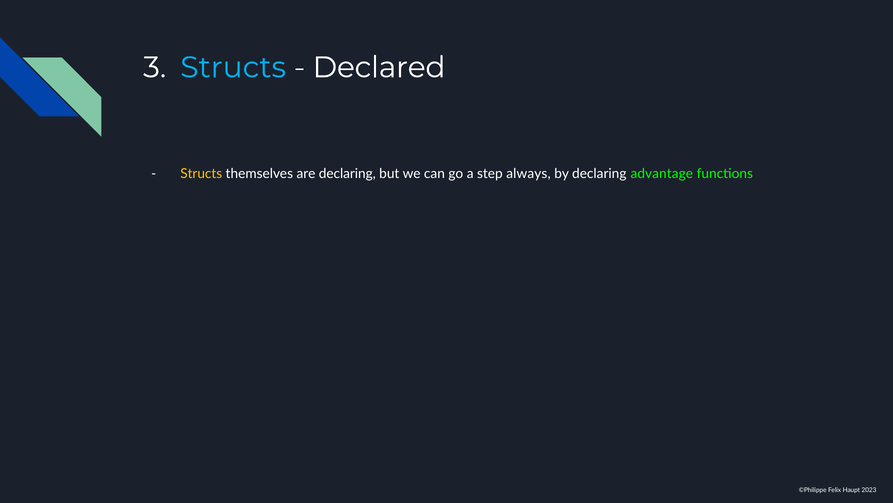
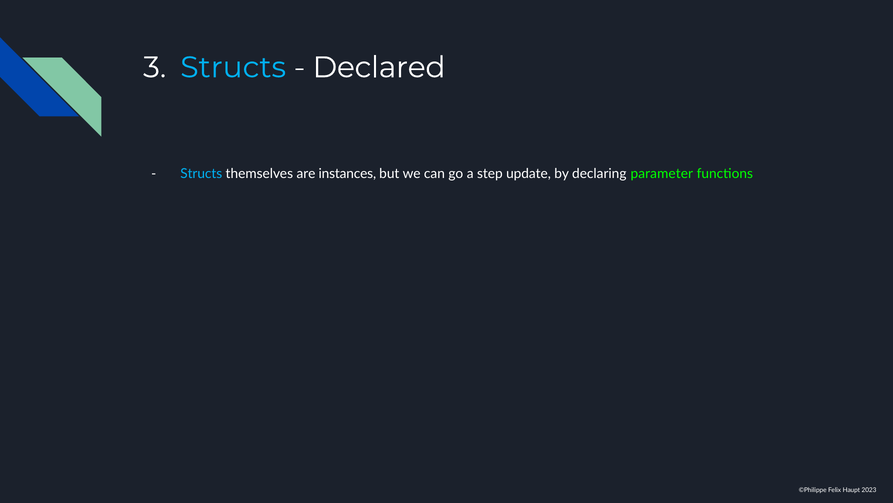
Structs at (201, 174) colour: yellow -> light blue
are declaring: declaring -> instances
always: always -> update
advantage: advantage -> parameter
